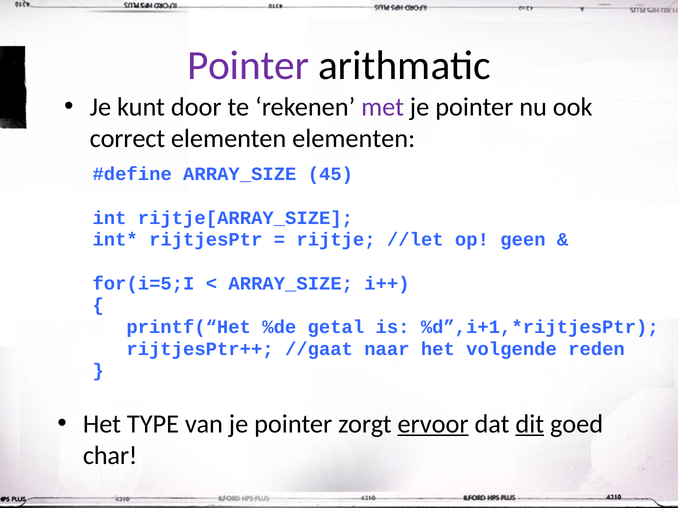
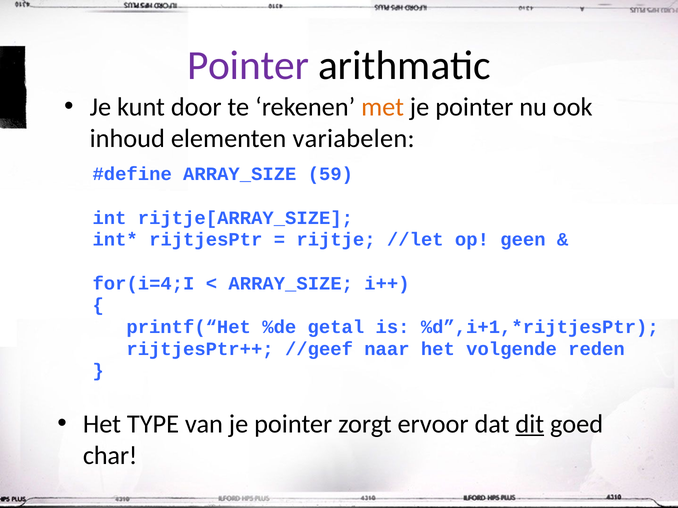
met colour: purple -> orange
correct: correct -> inhoud
elementen elementen: elementen -> variabelen
45: 45 -> 59
for(i=5;I: for(i=5;I -> for(i=4;I
//gaat: //gaat -> //geef
ervoor underline: present -> none
